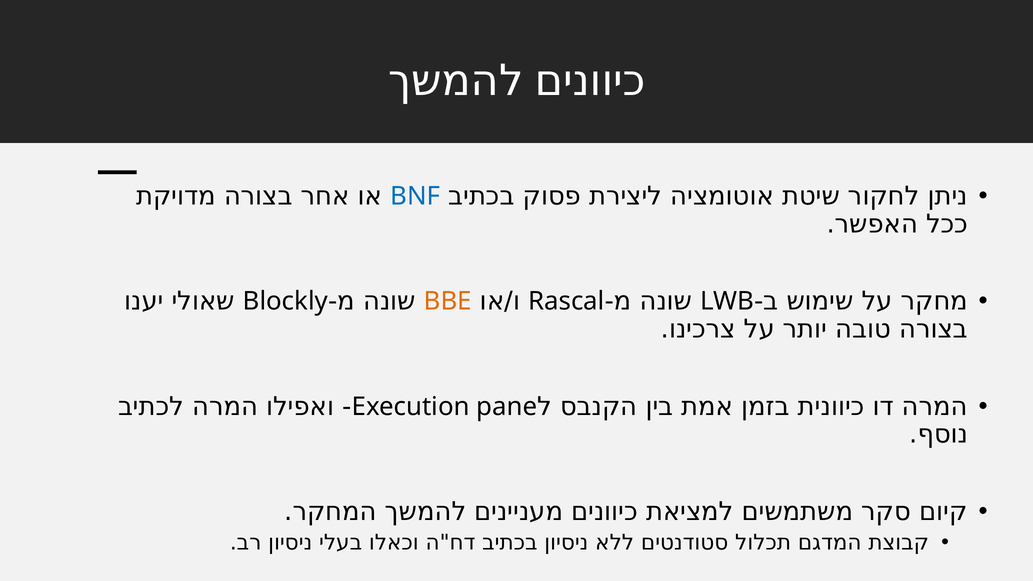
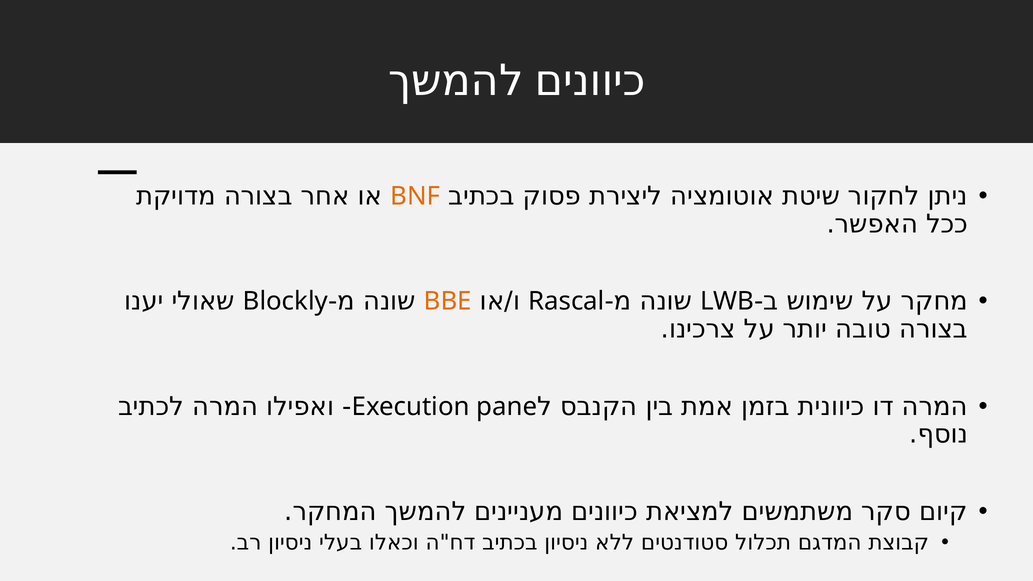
BNF colour: blue -> orange
